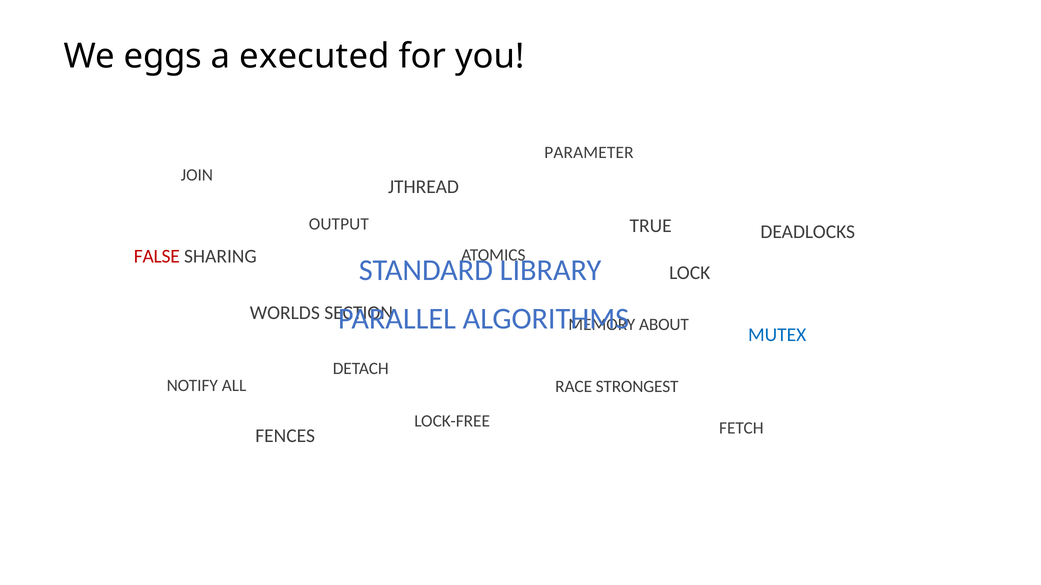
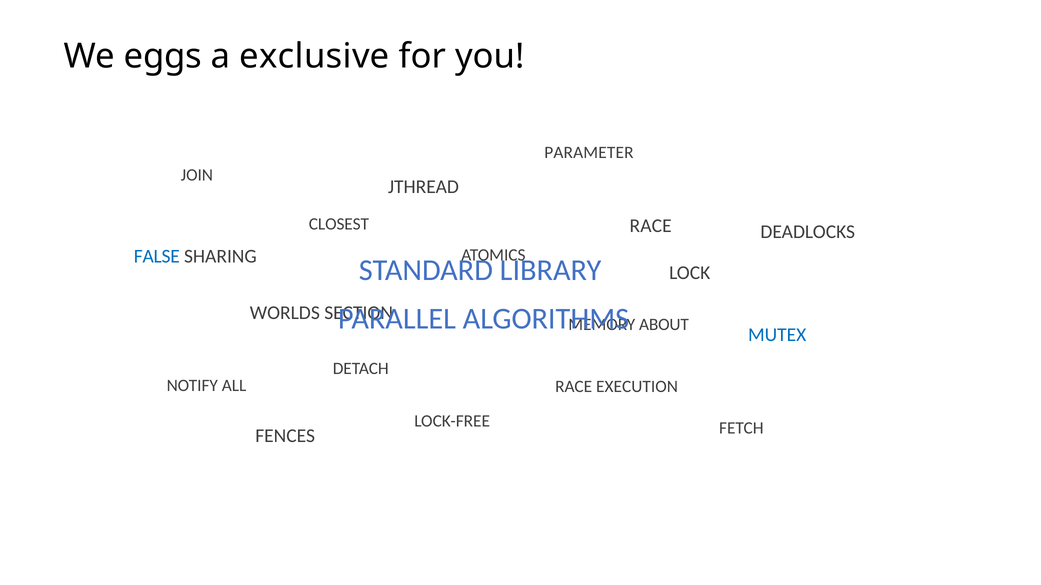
executed: executed -> exclusive
OUTPUT: OUTPUT -> CLOSEST
TRUE at (651, 226): TRUE -> RACE
FALSE colour: red -> blue
STRONGEST: STRONGEST -> EXECUTION
